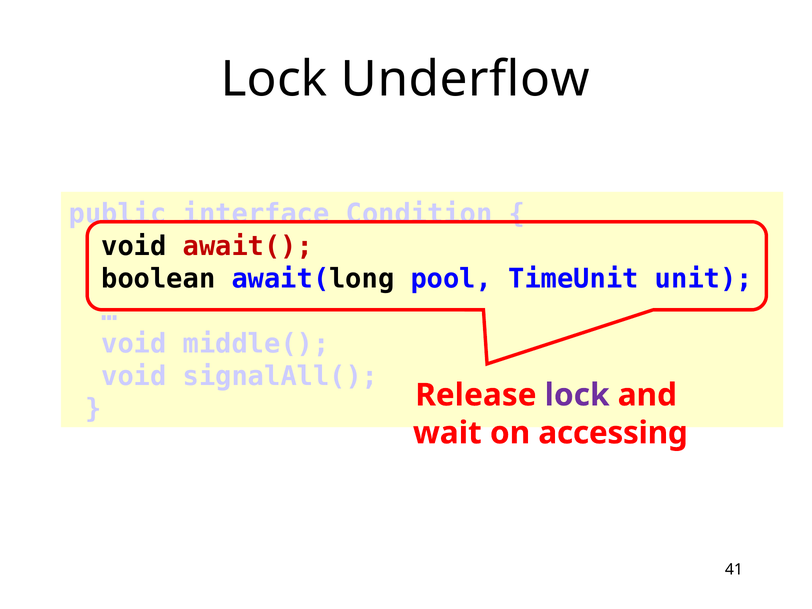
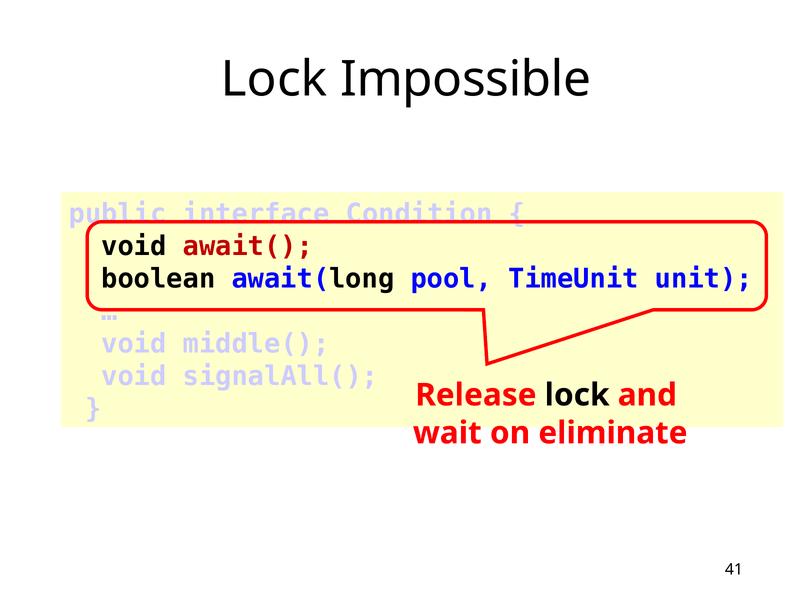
Underflow: Underflow -> Impossible
lock at (577, 395) colour: purple -> black
accessing: accessing -> eliminate
